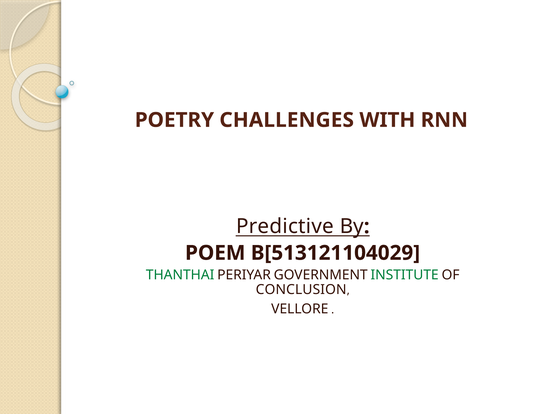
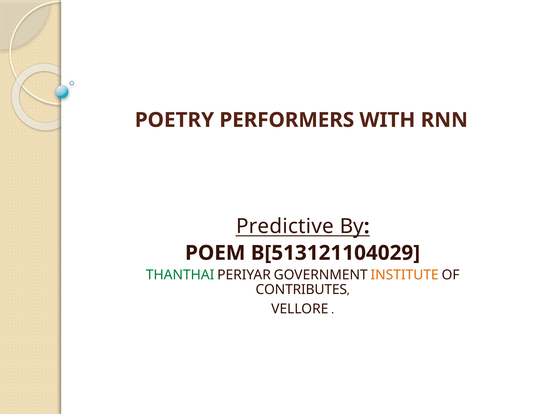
CHALLENGES: CHALLENGES -> PERFORMERS
INSTITUTE colour: green -> orange
CONCLUSION: CONCLUSION -> CONTRIBUTES
